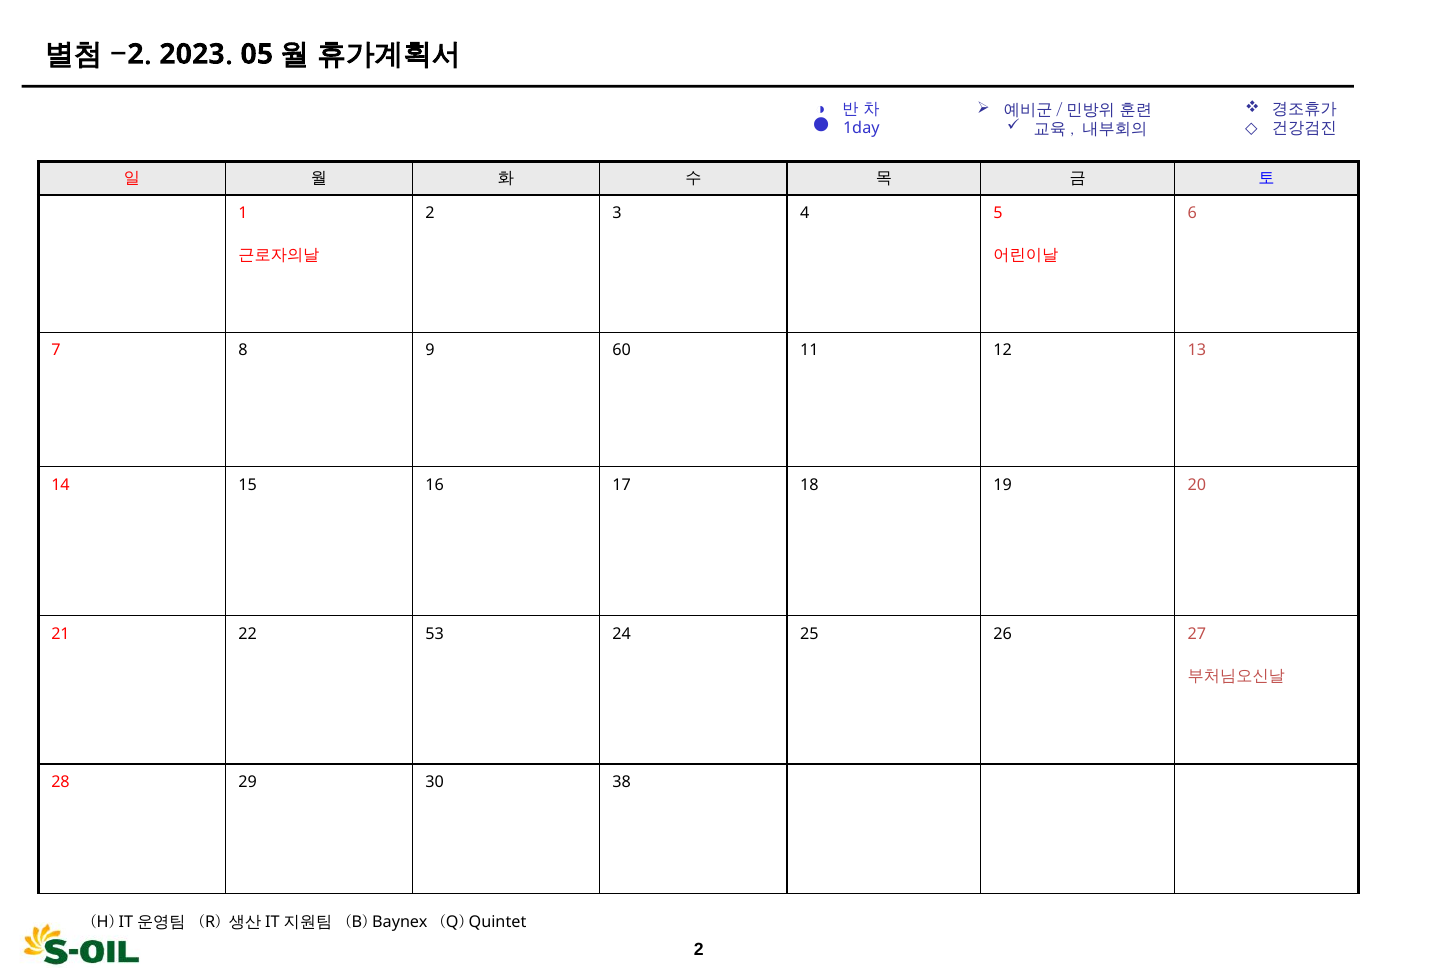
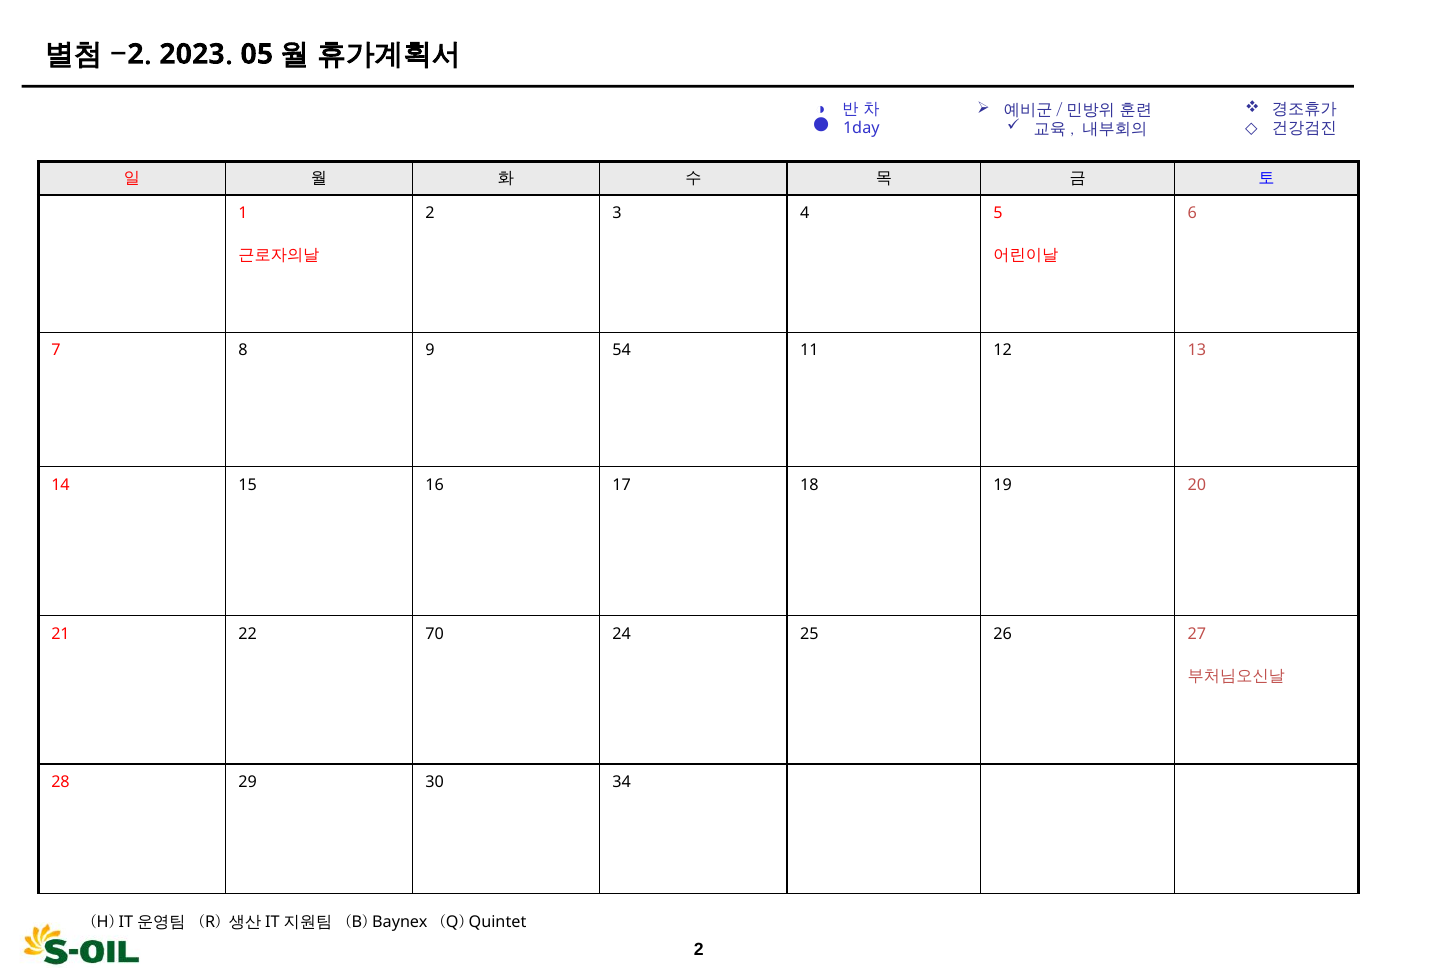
60: 60 -> 54
53: 53 -> 70
38: 38 -> 34
